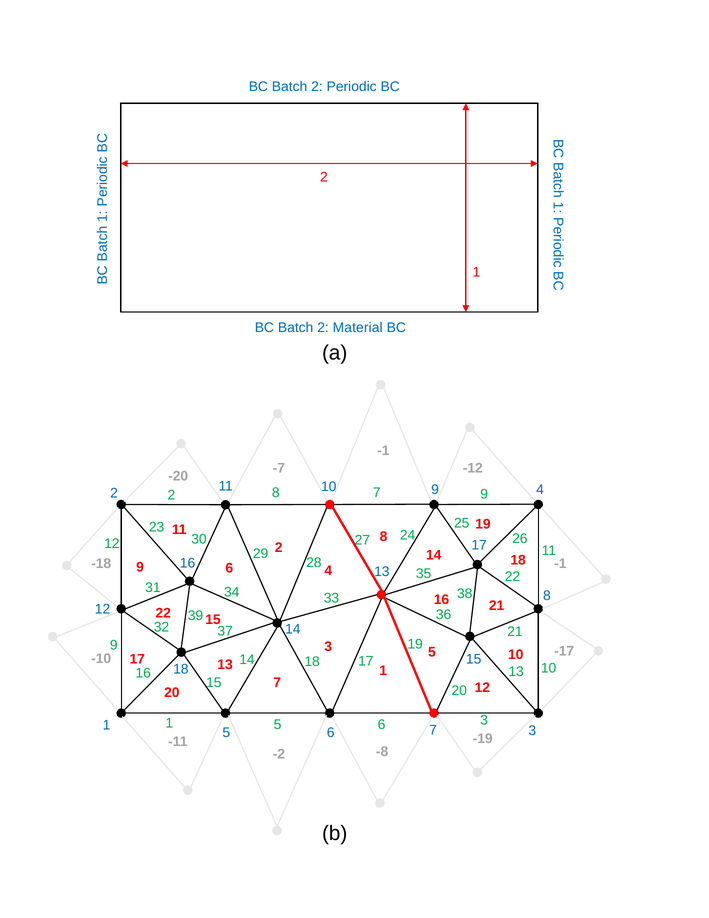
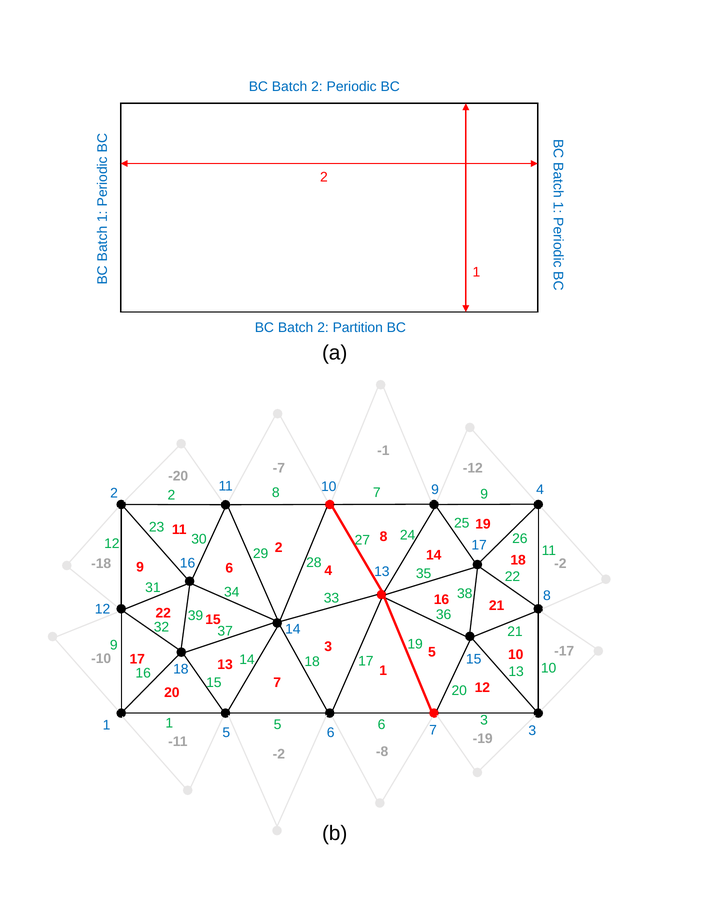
Material: Material -> Partition
-1 at (560, 563): -1 -> -2
